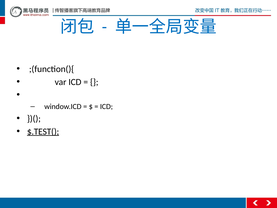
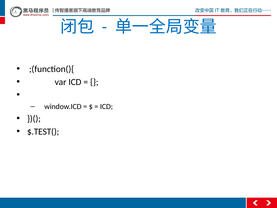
$.TEST( underline: present -> none
